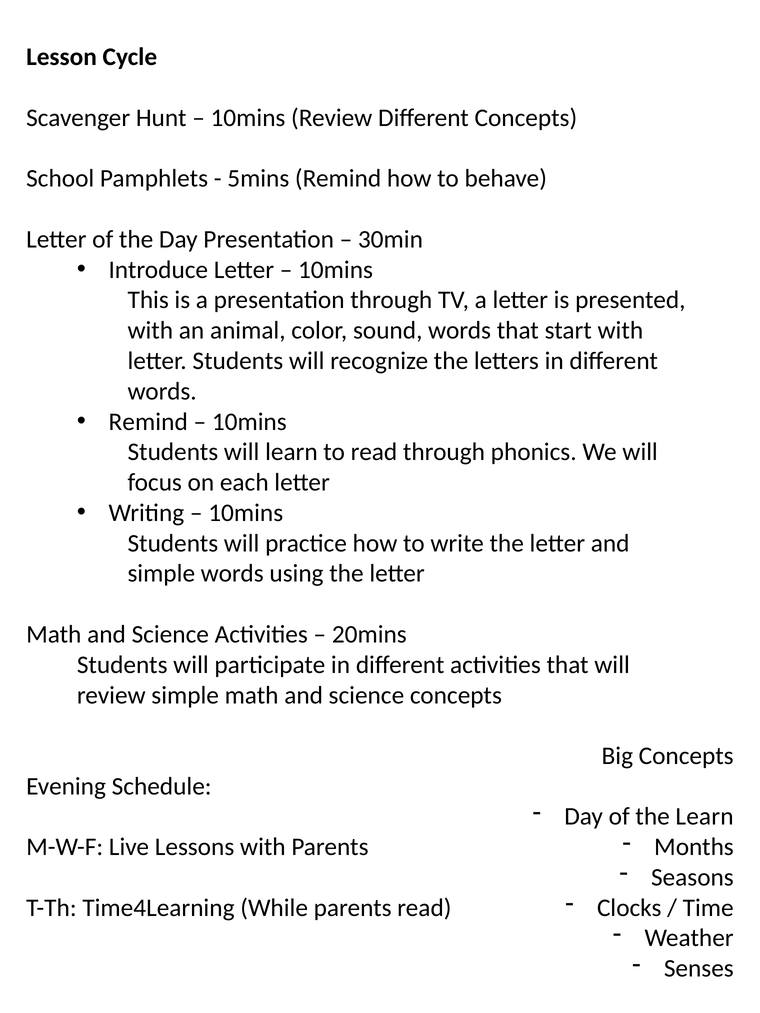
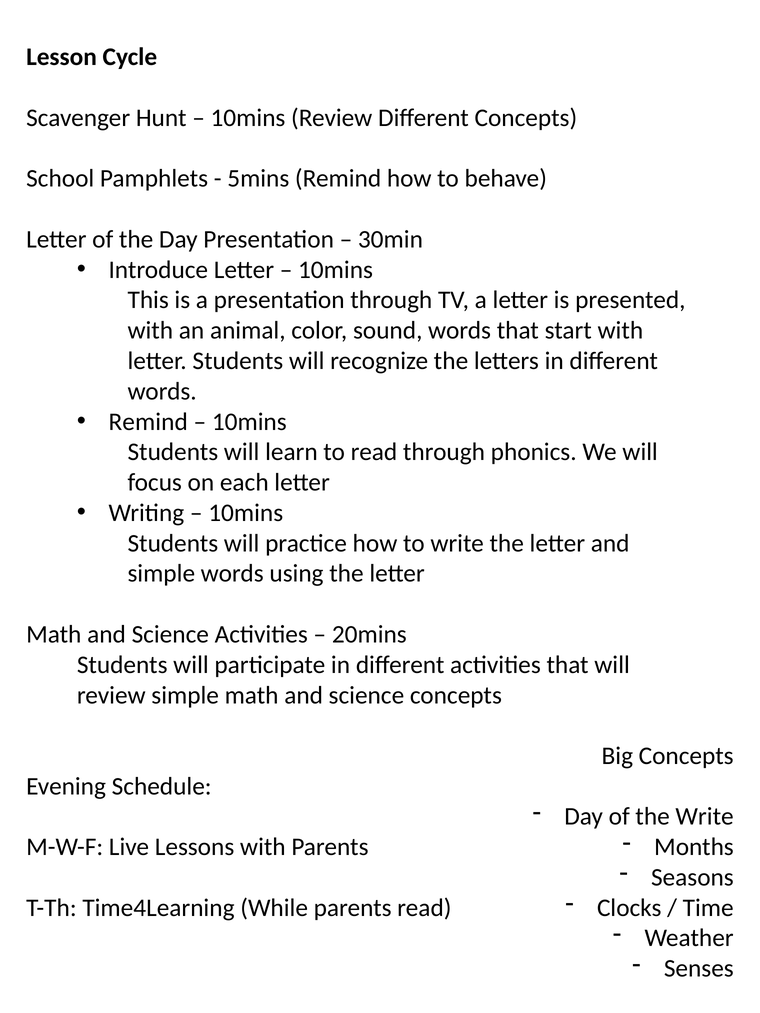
the Learn: Learn -> Write
